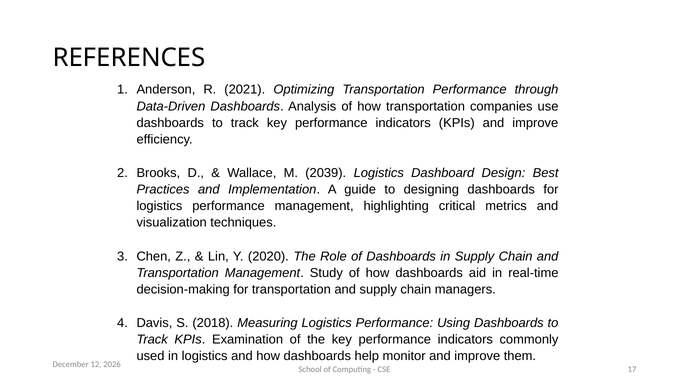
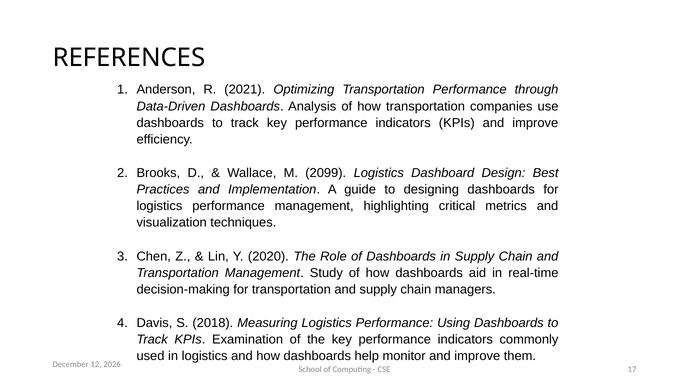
2039: 2039 -> 2099
